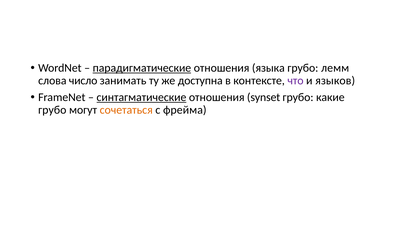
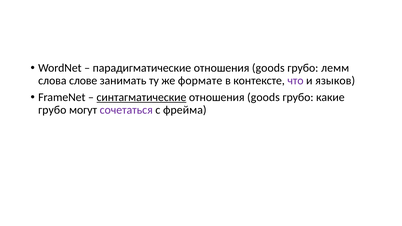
парадигматические underline: present -> none
языка at (268, 68): языка -> goods
число: число -> слове
доступна: доступна -> формате
synset at (264, 97): synset -> goods
сочетаться colour: orange -> purple
